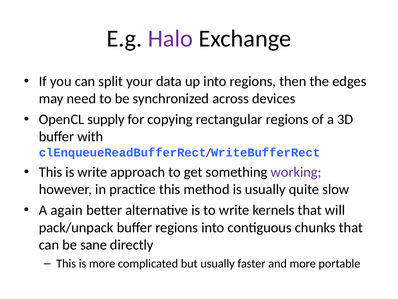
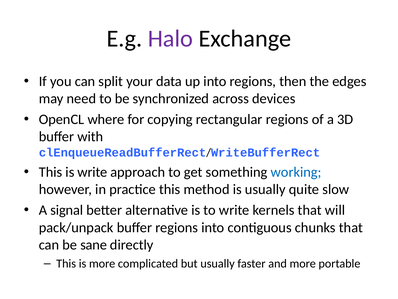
supply: supply -> where
working colour: purple -> blue
again: again -> signal
